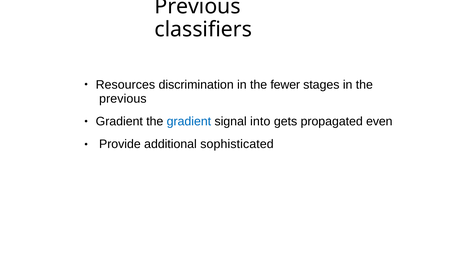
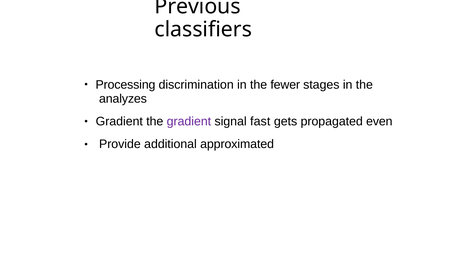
Resources: Resources -> Processing
previous at (123, 99): previous -> analyzes
gradient at (189, 121) colour: blue -> purple
into: into -> fast
sophisticated: sophisticated -> approximated
